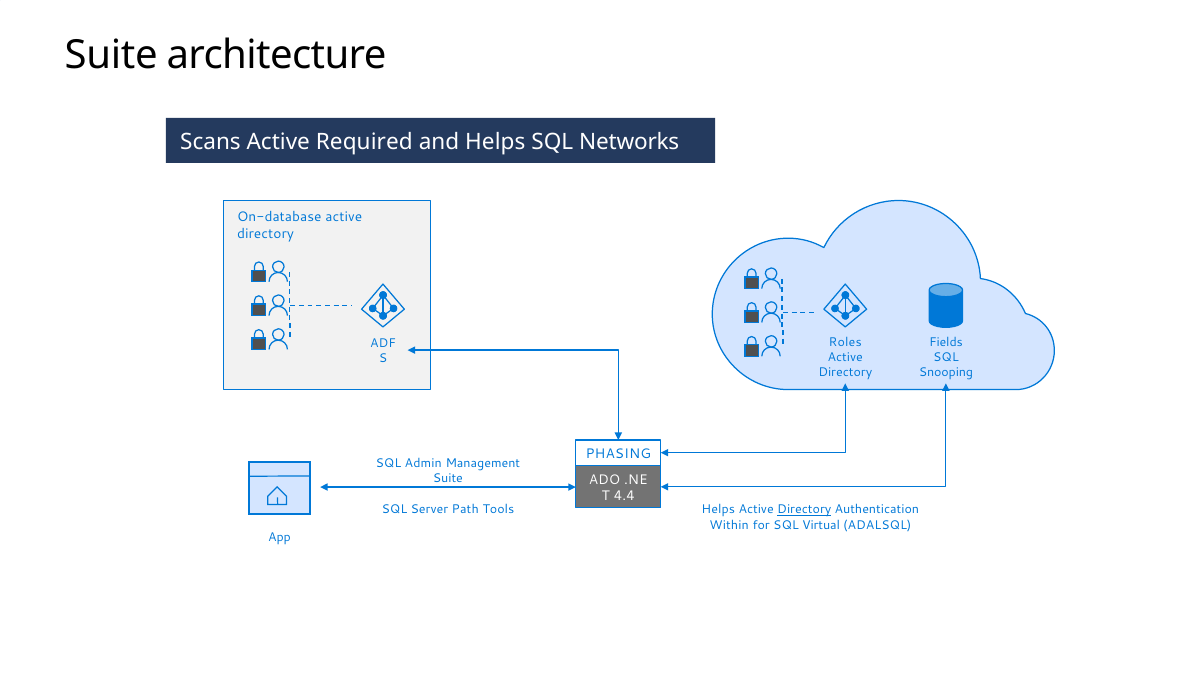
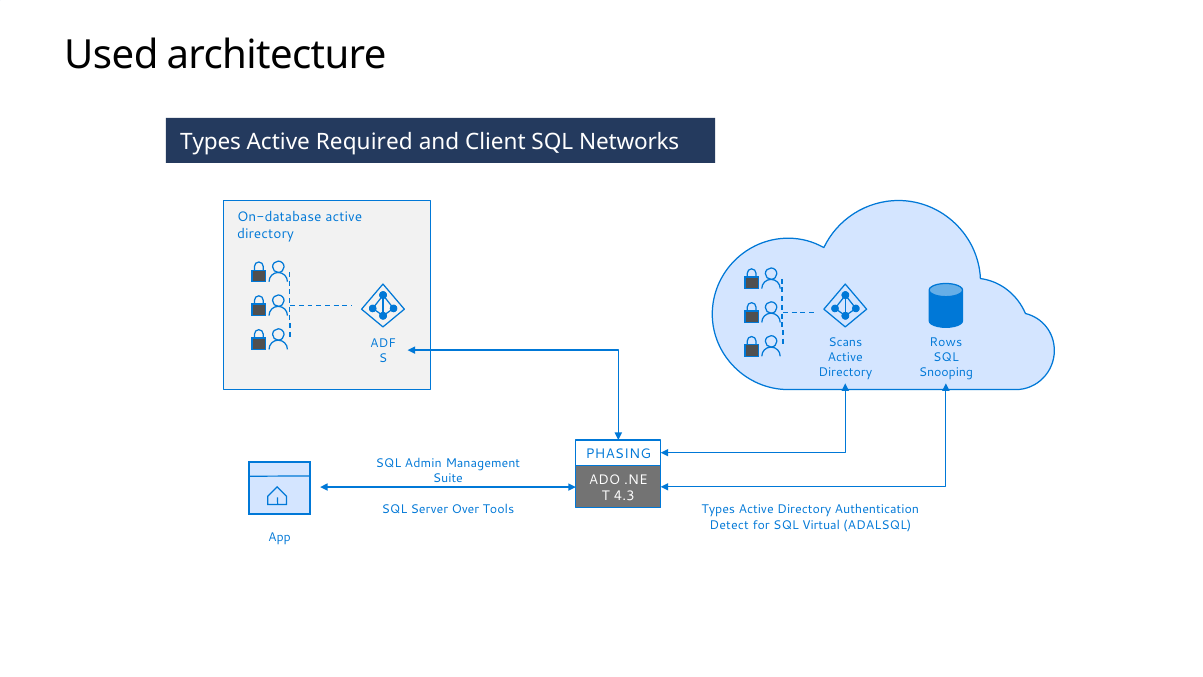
Suite at (111, 56): Suite -> Used
Scans at (210, 142): Scans -> Types
and Helps: Helps -> Client
Roles: Roles -> Scans
Fields: Fields -> Rows
4.4: 4.4 -> 4.3
Path: Path -> Over
Helps at (718, 510): Helps -> Types
Directory at (804, 510) underline: present -> none
Within: Within -> Detect
